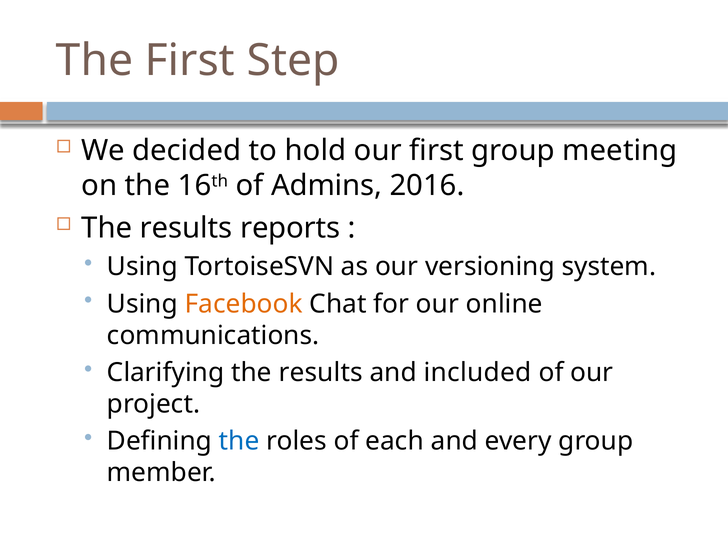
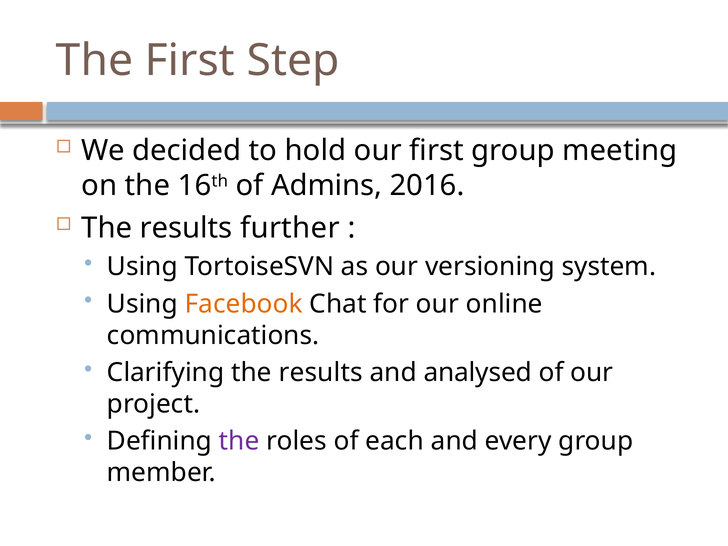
reports: reports -> further
included: included -> analysed
the at (239, 441) colour: blue -> purple
